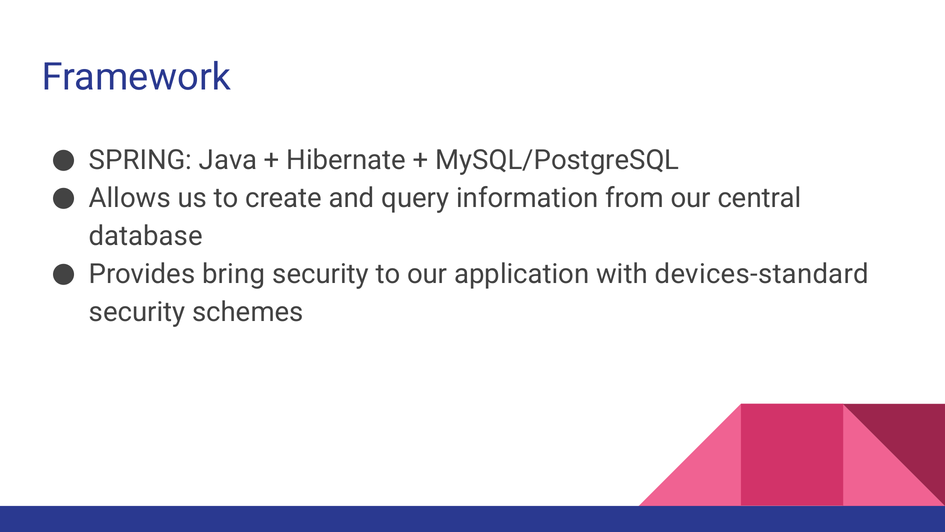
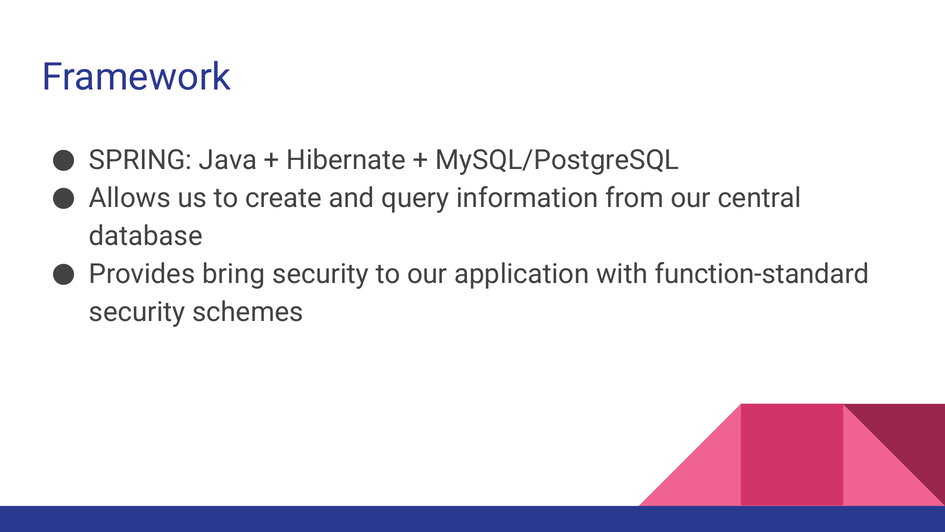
devices-standard: devices-standard -> function-standard
